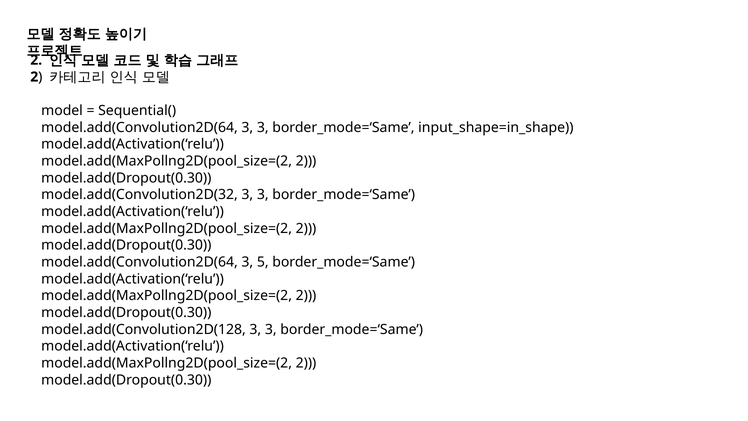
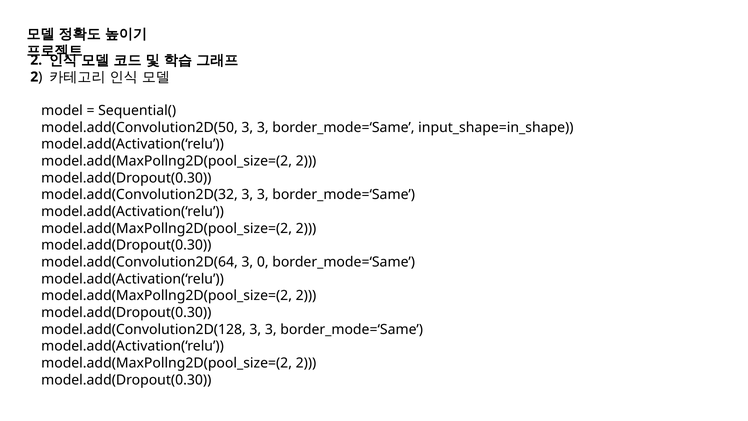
model.add(Convolution2D(64 at (140, 127): model.add(Convolution2D(64 -> model.add(Convolution2D(50
5: 5 -> 0
